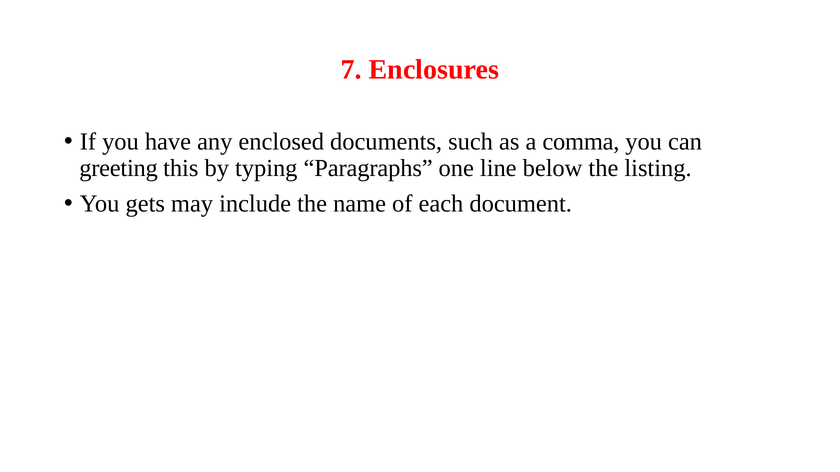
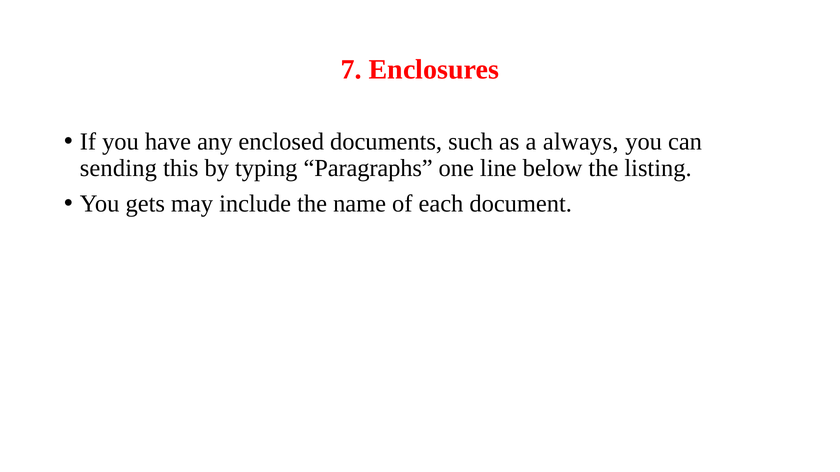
comma: comma -> always
greeting: greeting -> sending
